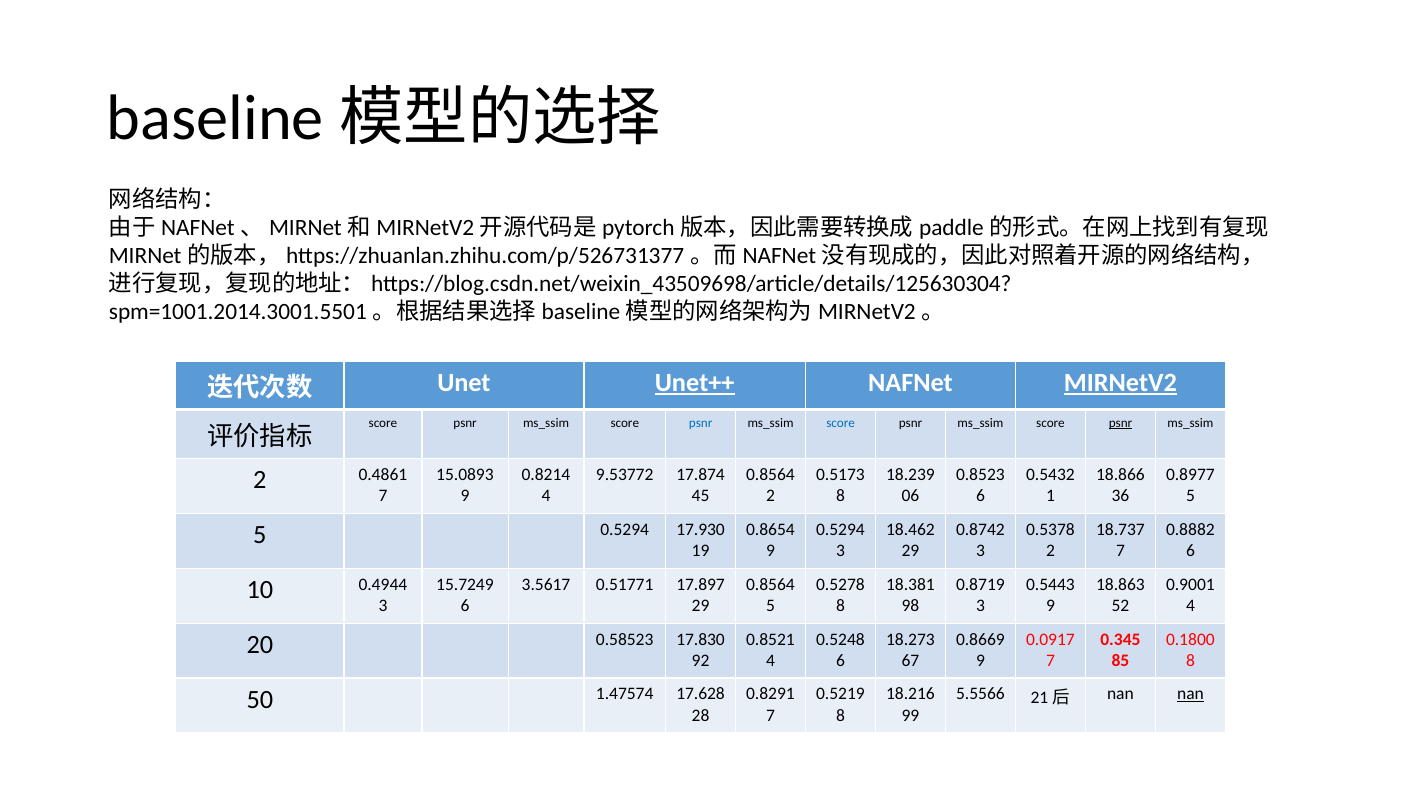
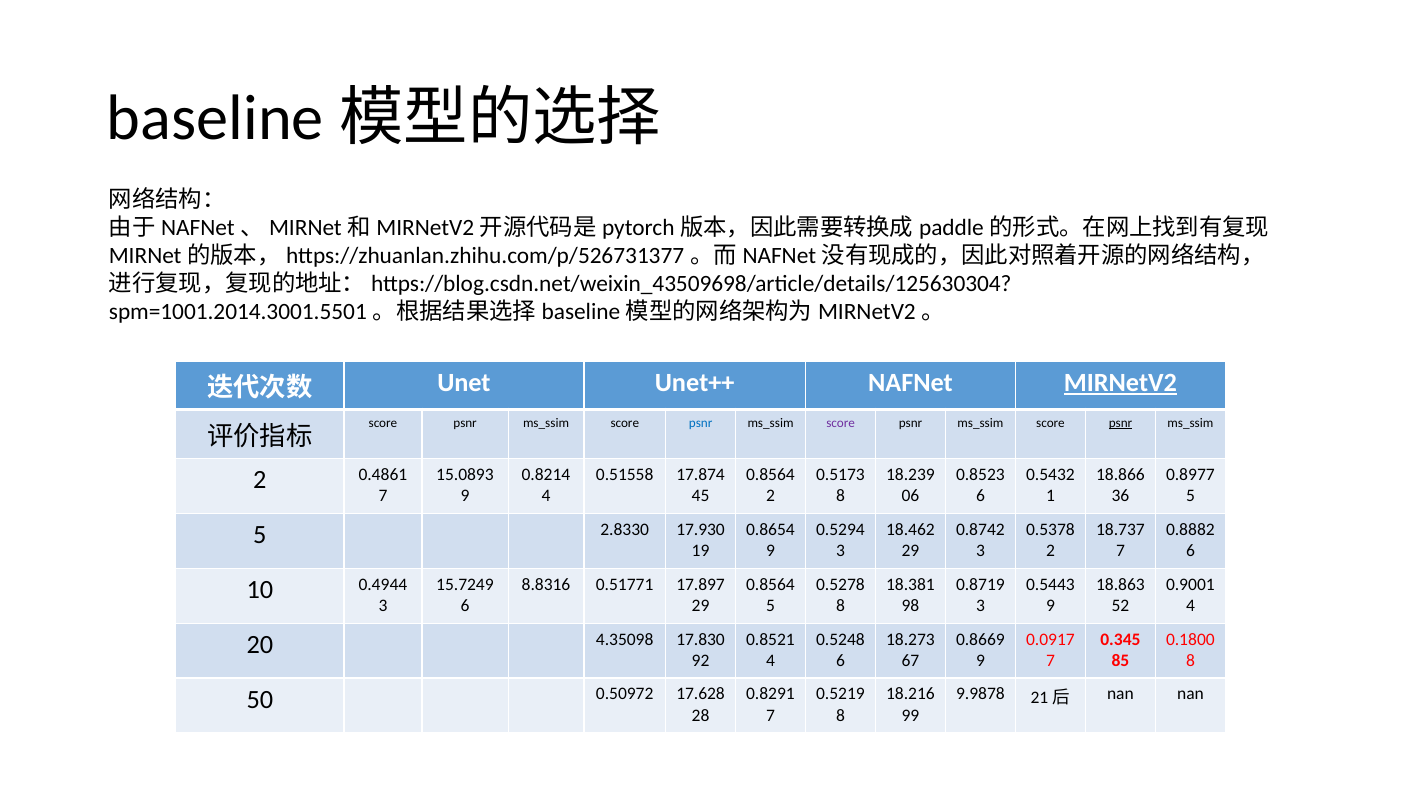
Unet++ underline: present -> none
score at (841, 423) colour: blue -> purple
9.53772: 9.53772 -> 0.51558
5 0.5294: 0.5294 -> 2.8330
3.5617: 3.5617 -> 8.8316
0.58523: 0.58523 -> 4.35098
5.5566: 5.5566 -> 9.9878
nan at (1191, 694) underline: present -> none
1.47574: 1.47574 -> 0.50972
